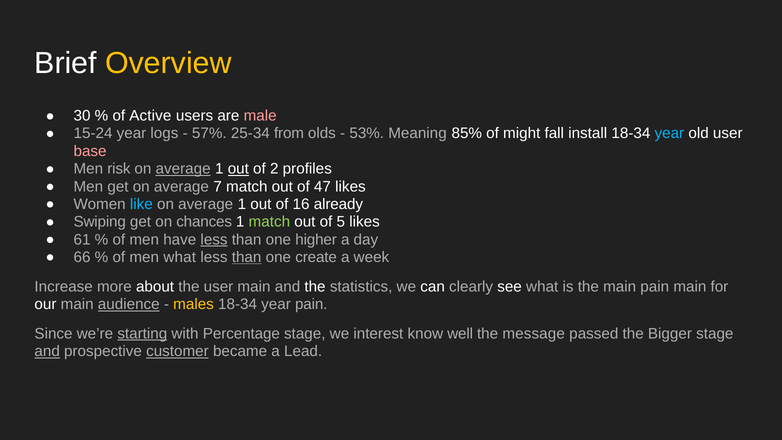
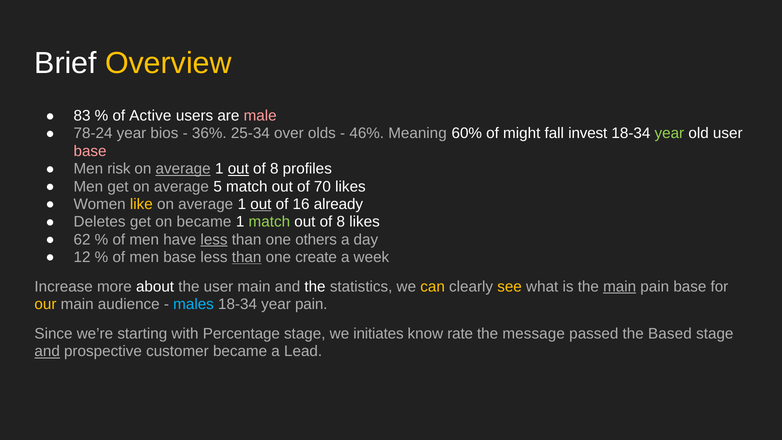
30: 30 -> 83
15-24: 15-24 -> 78-24
logs: logs -> bios
57%: 57% -> 36%
from: from -> over
53%: 53% -> 46%
85%: 85% -> 60%
install: install -> invest
year at (669, 133) colour: light blue -> light green
2 at (274, 169): 2 -> 8
7: 7 -> 5
47: 47 -> 70
like colour: light blue -> yellow
out at (261, 204) underline: none -> present
Swiping: Swiping -> Deletes
on chances: chances -> became
5 at (341, 222): 5 -> 8
61: 61 -> 62
higher: higher -> others
66: 66 -> 12
men what: what -> base
can colour: white -> yellow
see colour: white -> yellow
main at (620, 287) underline: none -> present
pain main: main -> base
our colour: white -> yellow
audience underline: present -> none
males colour: yellow -> light blue
starting underline: present -> none
interest: interest -> initiates
well: well -> rate
Bigger: Bigger -> Based
customer underline: present -> none
